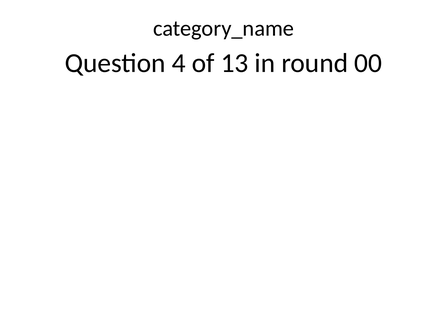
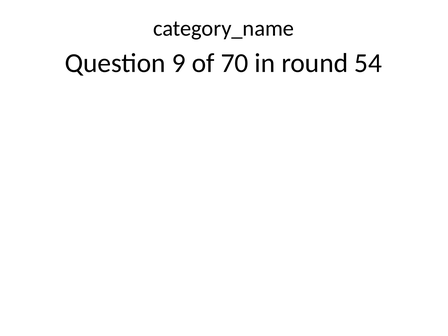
4: 4 -> 9
13: 13 -> 70
00: 00 -> 54
